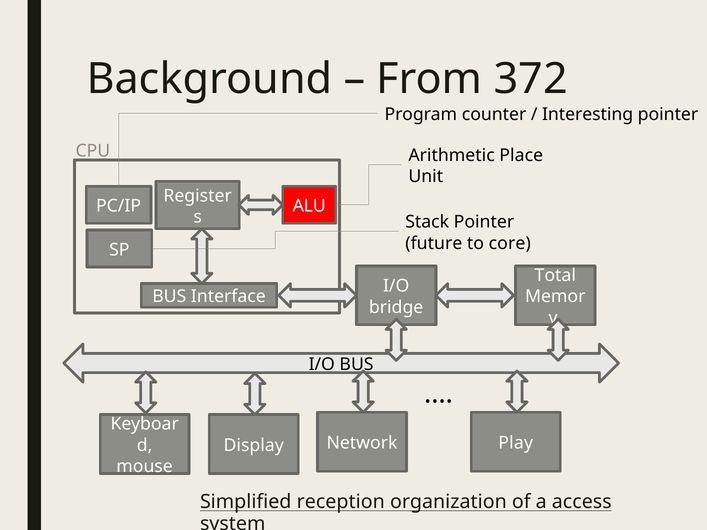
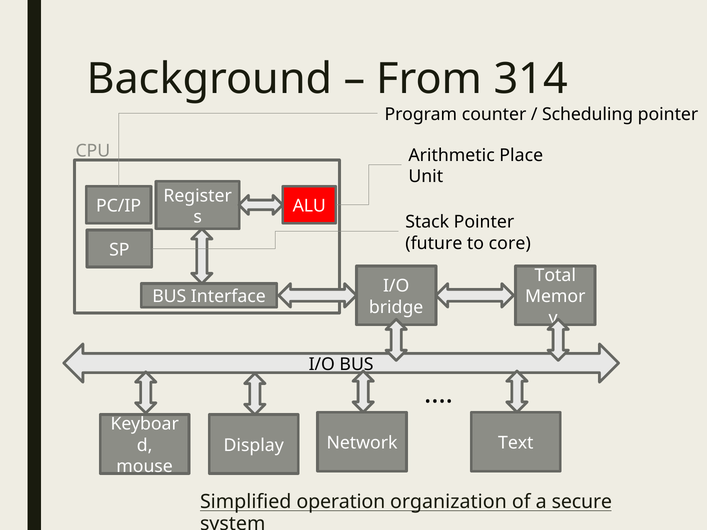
372: 372 -> 314
Interesting: Interesting -> Scheduling
Play: Play -> Text
reception: reception -> operation
access: access -> secure
